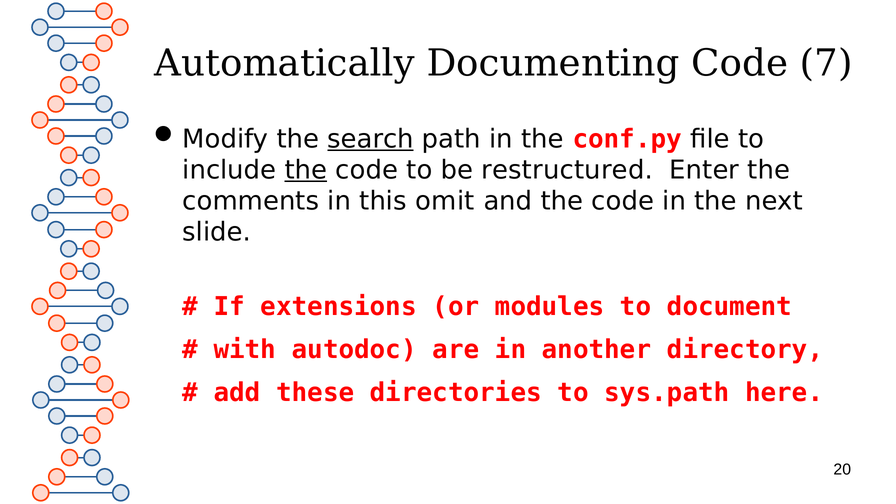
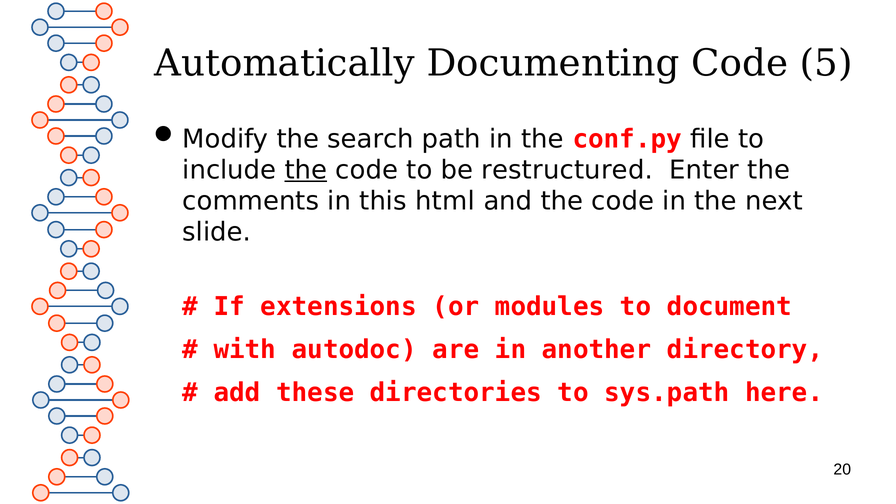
7: 7 -> 5
search underline: present -> none
omit: omit -> html
